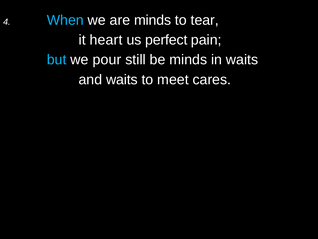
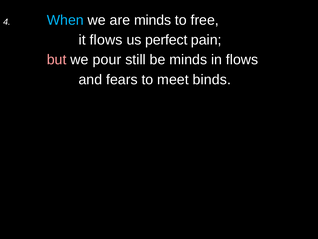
tear: tear -> free
it heart: heart -> flows
but colour: light blue -> pink
in waits: waits -> flows
and waits: waits -> fears
cares: cares -> binds
